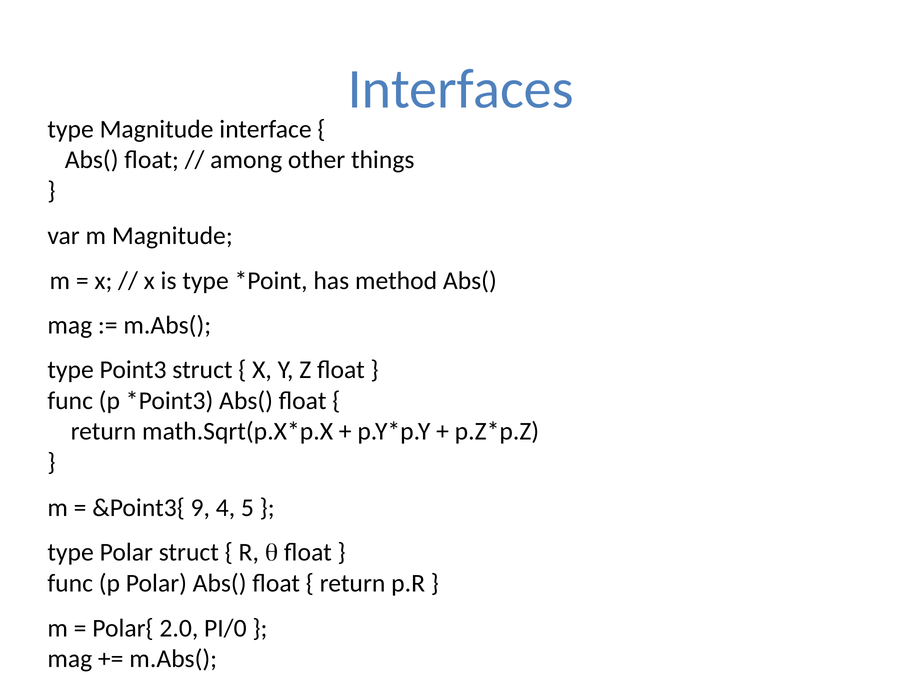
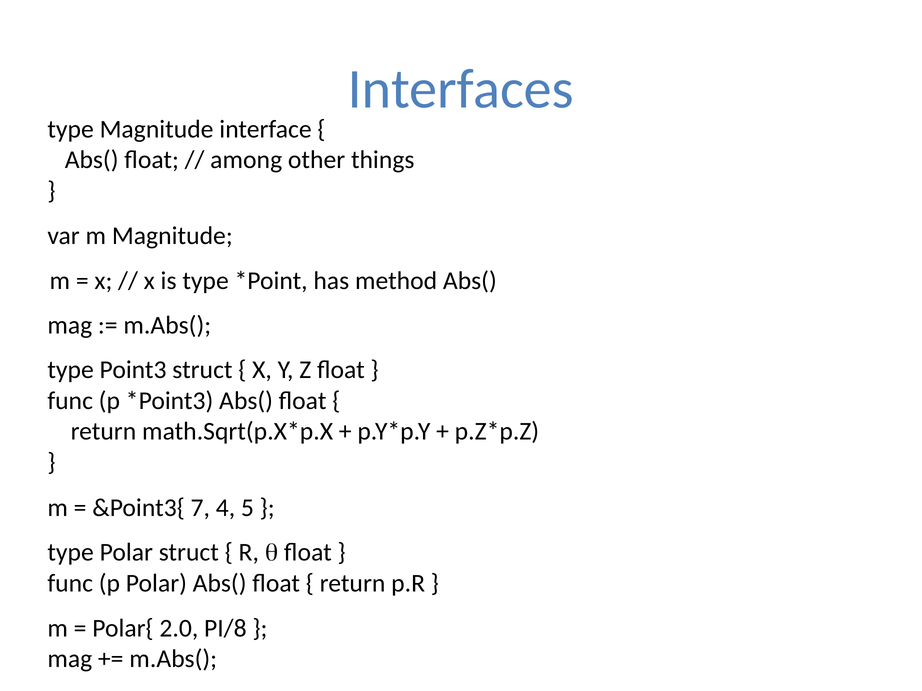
9: 9 -> 7
PI/0: PI/0 -> PI/8
